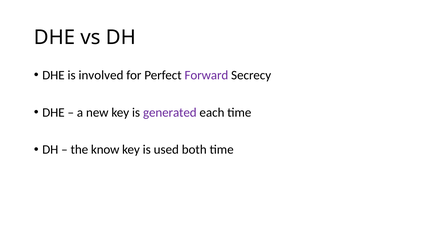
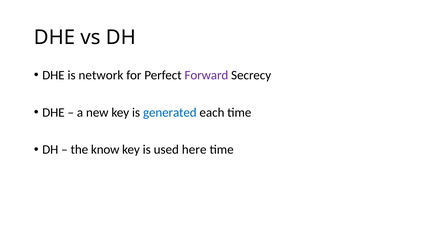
involved: involved -> network
generated colour: purple -> blue
both: both -> here
